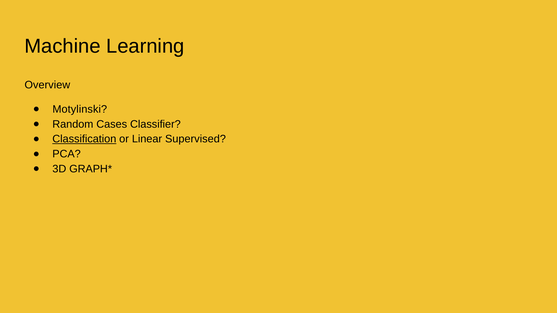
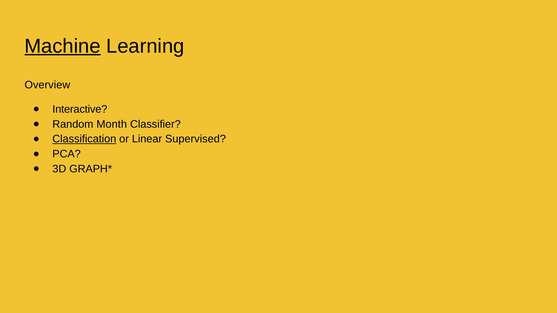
Machine underline: none -> present
Motylinski: Motylinski -> Interactive
Cases: Cases -> Month
